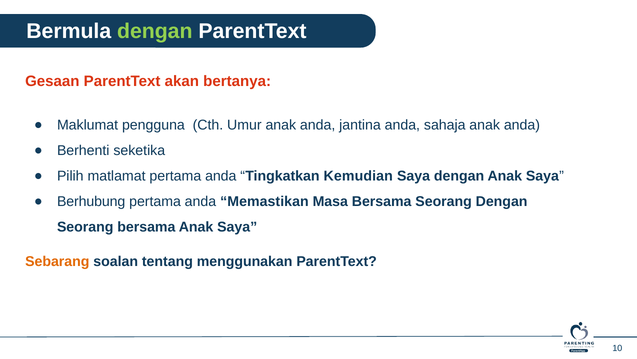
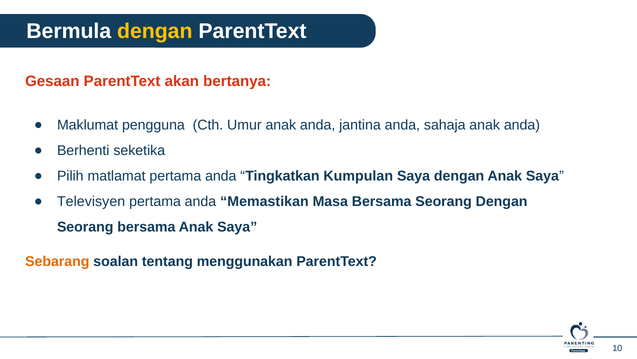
dengan at (155, 31) colour: light green -> yellow
Kemudian: Kemudian -> Kumpulan
Berhubung: Berhubung -> Televisyen
